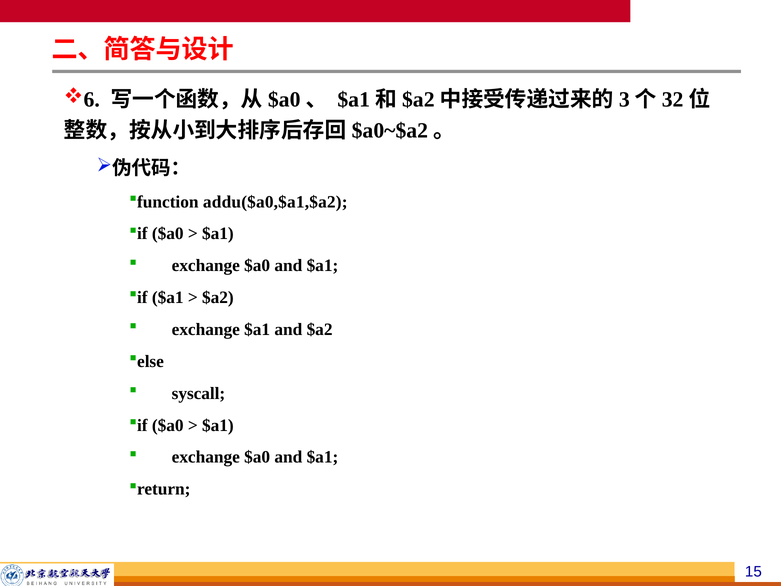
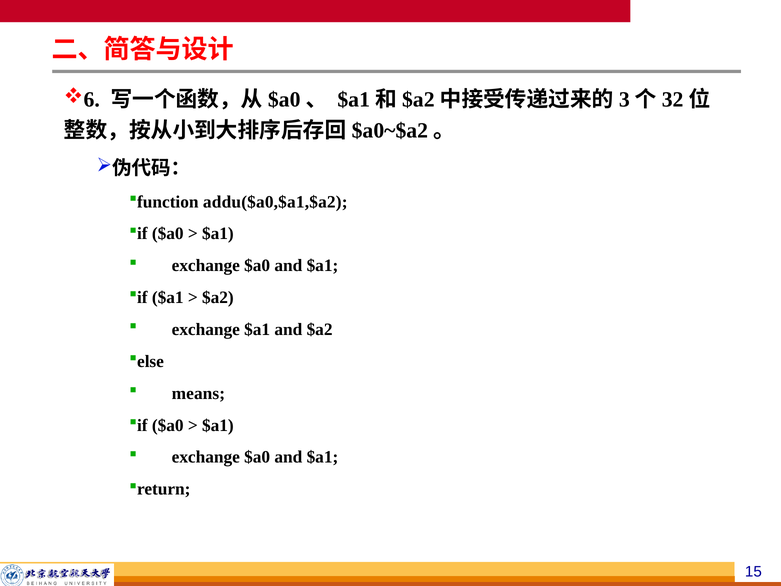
syscall: syscall -> means
